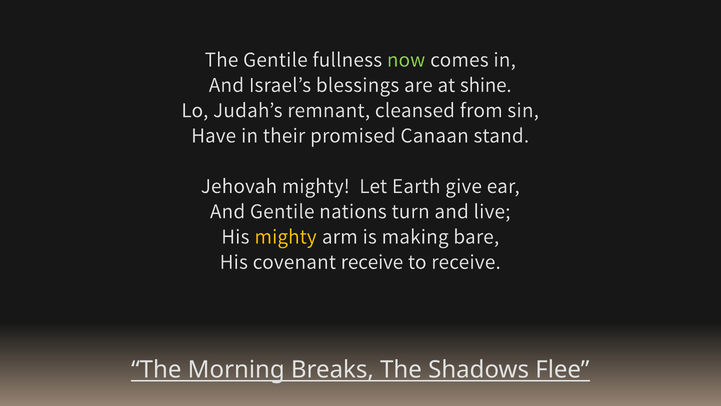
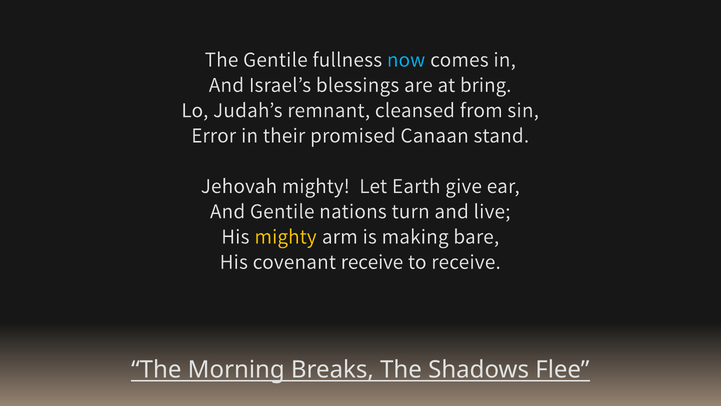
now colour: light green -> light blue
shine: shine -> bring
Have: Have -> Error
